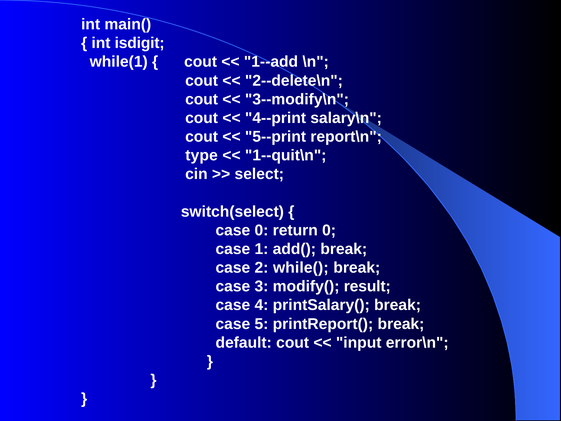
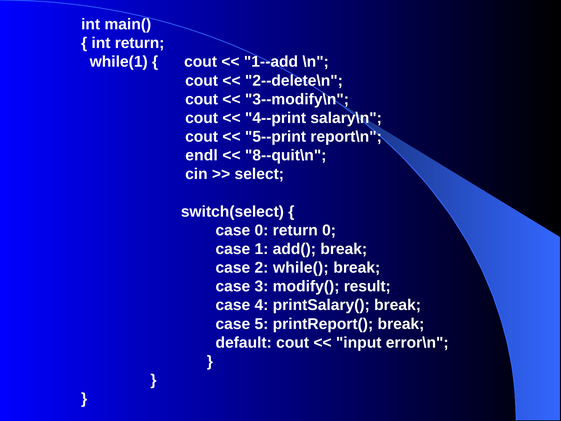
int isdigit: isdigit -> return
type: type -> endl
1--quit\n: 1--quit\n -> 8--quit\n
